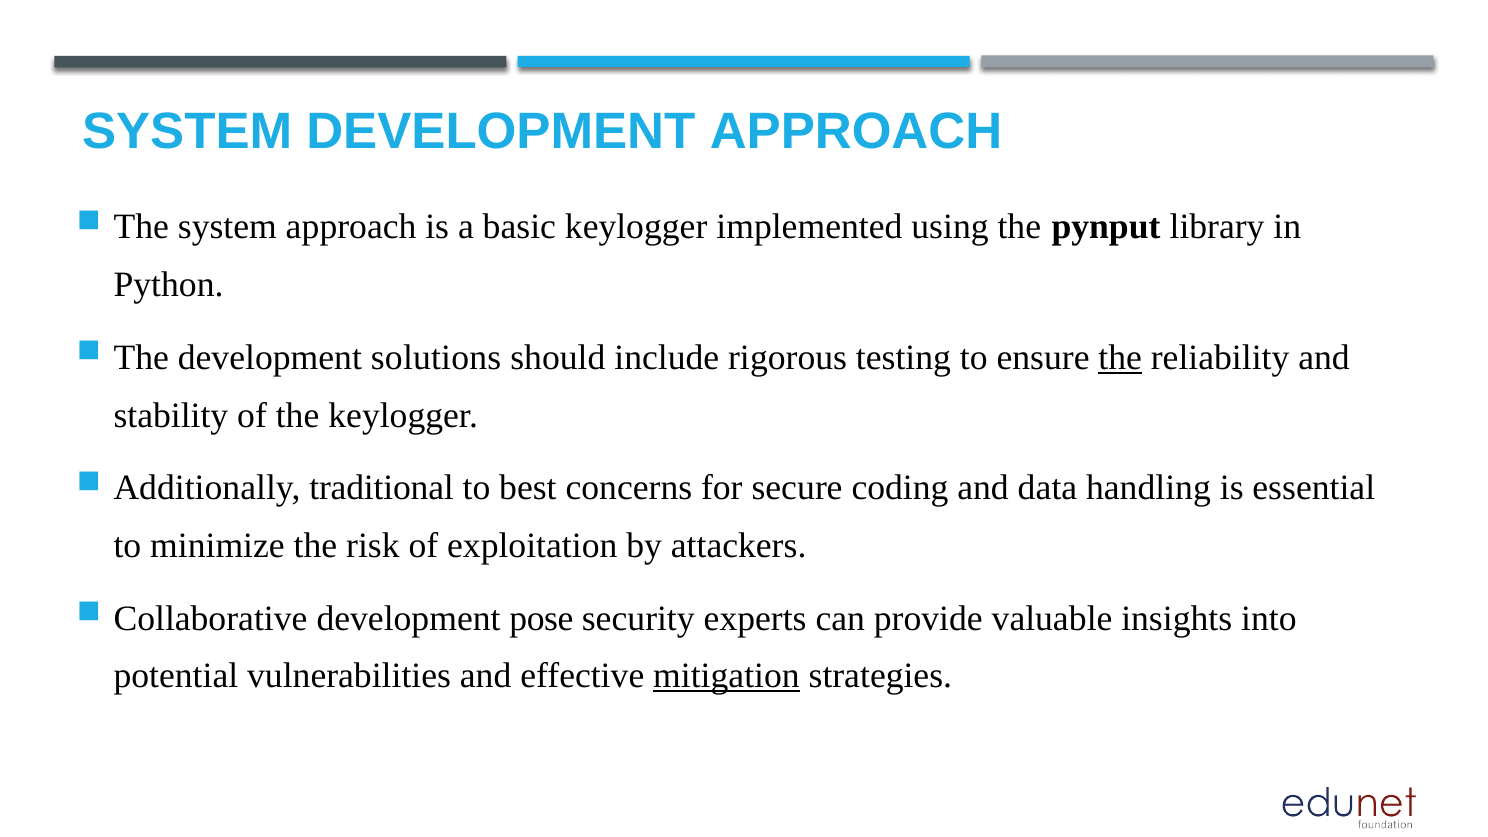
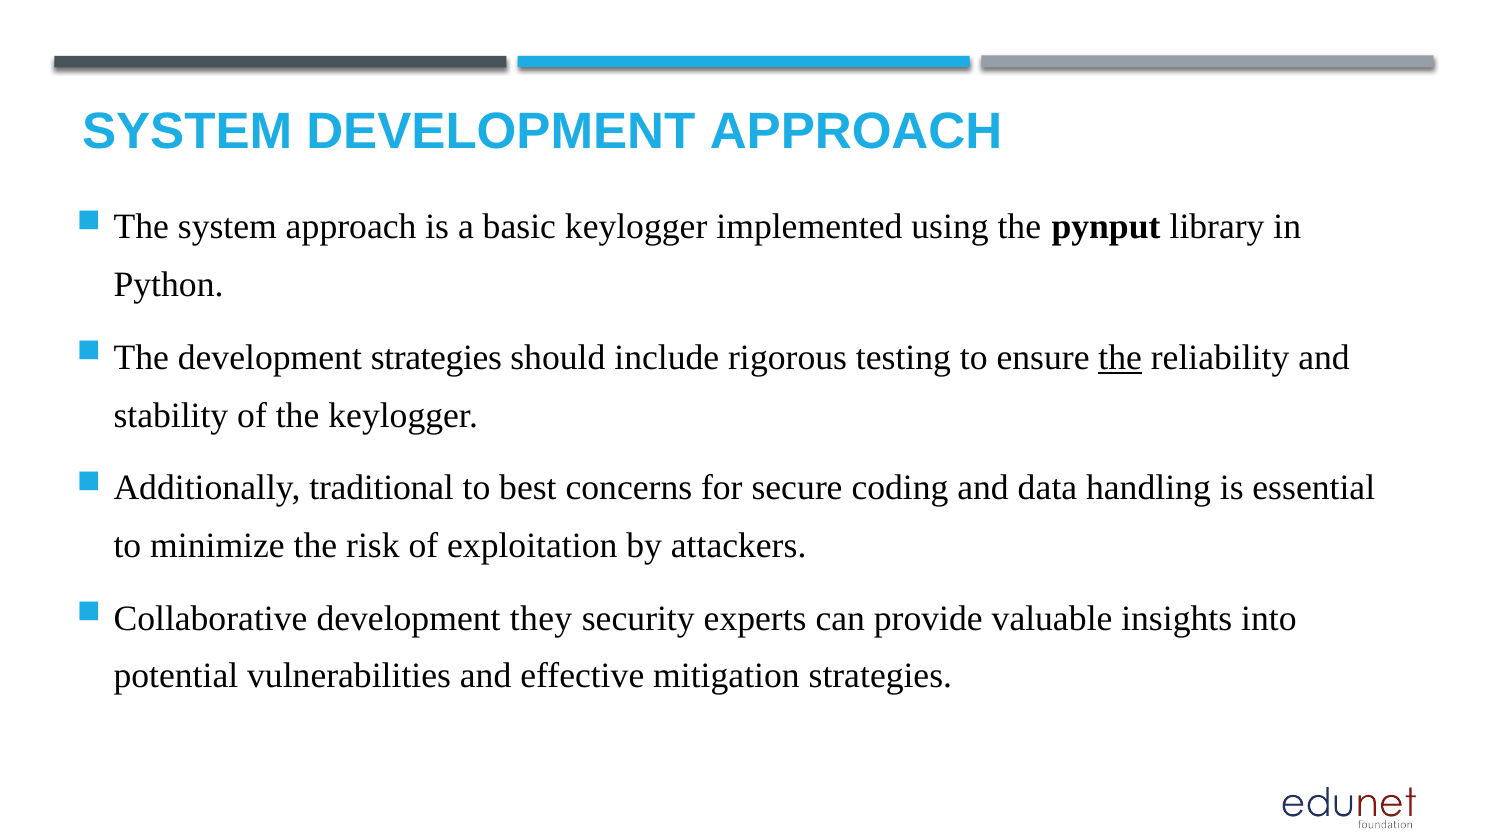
development solutions: solutions -> strategies
pose: pose -> they
mitigation underline: present -> none
